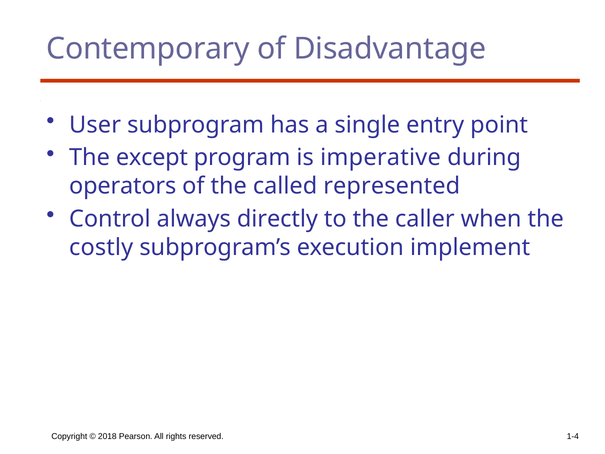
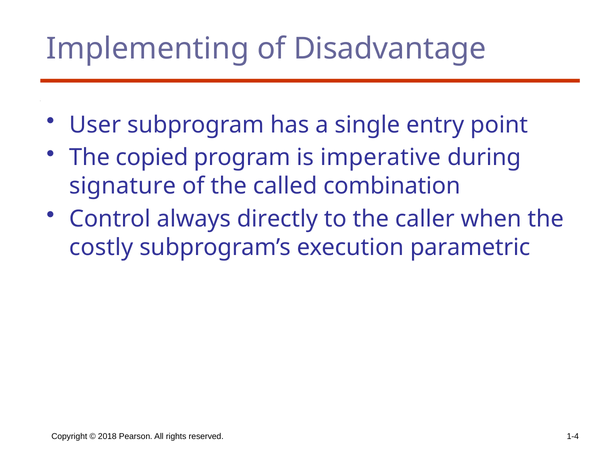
Contemporary: Contemporary -> Implementing
except: except -> copied
operators: operators -> signature
represented: represented -> combination
implement: implement -> parametric
